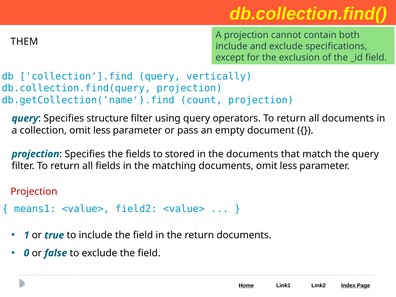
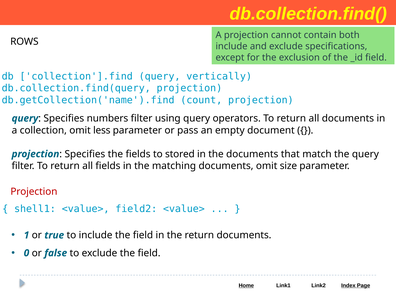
THEM: THEM -> ROWS
structure: structure -> numbers
documents omit less: less -> size
means1: means1 -> shell1
